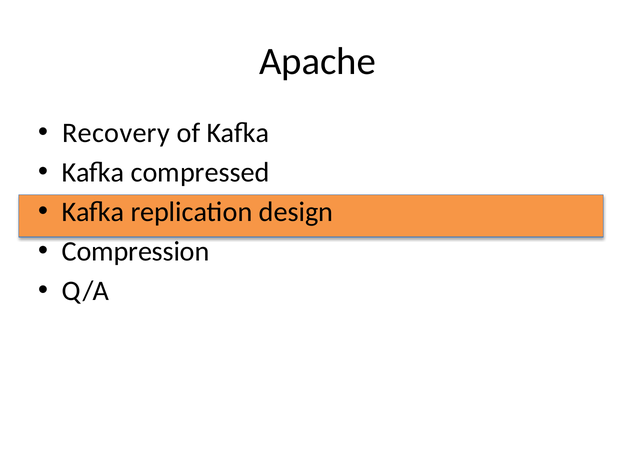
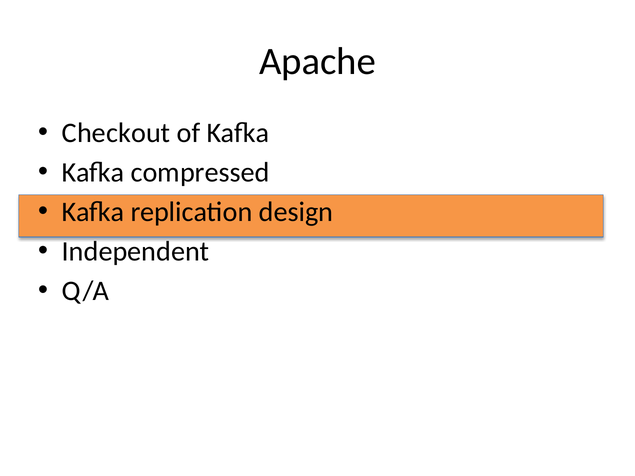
Recovery: Recovery -> Checkout
Compression: Compression -> Independent
